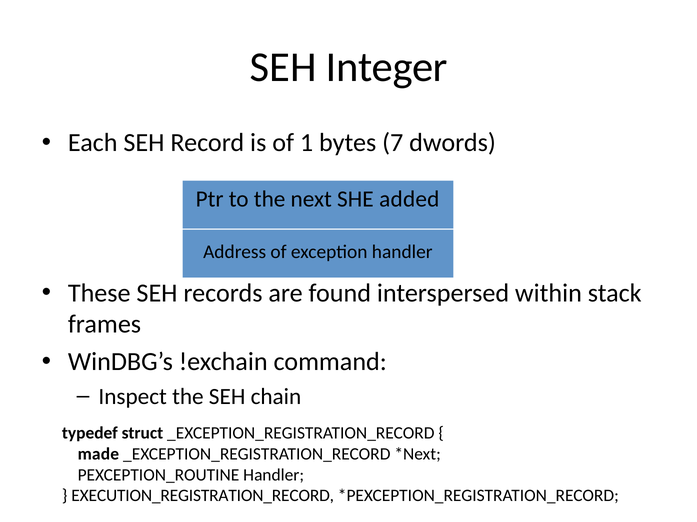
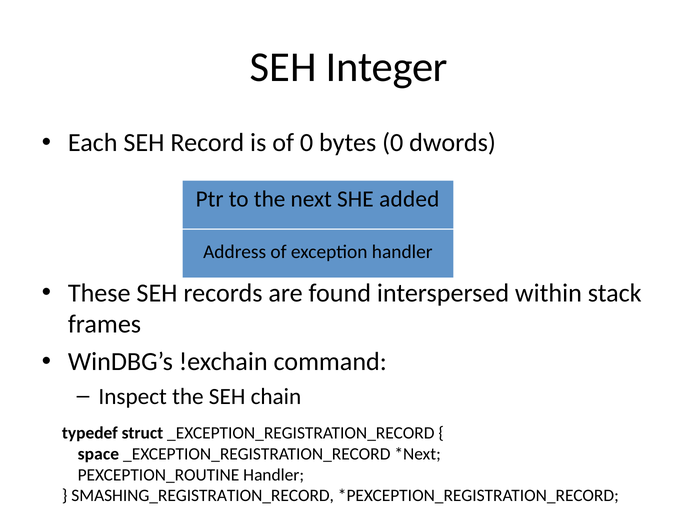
of 1: 1 -> 0
bytes 7: 7 -> 0
made: made -> space
EXECUTION_REGISTRATION_RECORD: EXECUTION_REGISTRATION_RECORD -> SMASHING_REGISTRATION_RECORD
